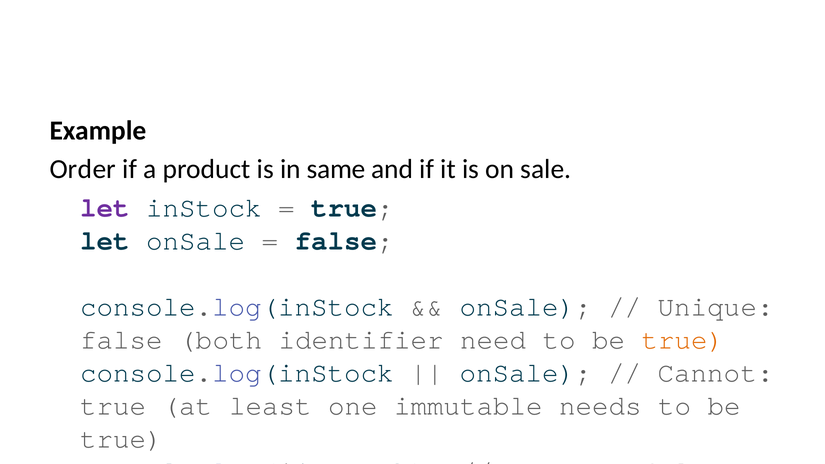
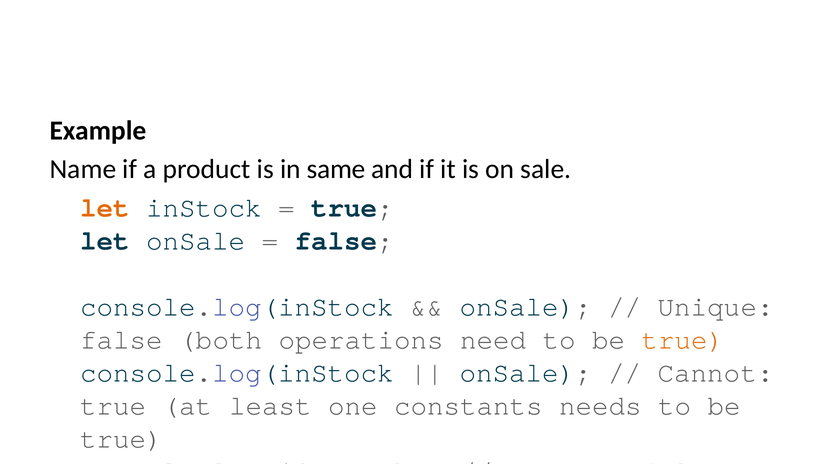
Order: Order -> Name
let at (105, 208) colour: purple -> orange
identifier: identifier -> operations
immutable: immutable -> constants
